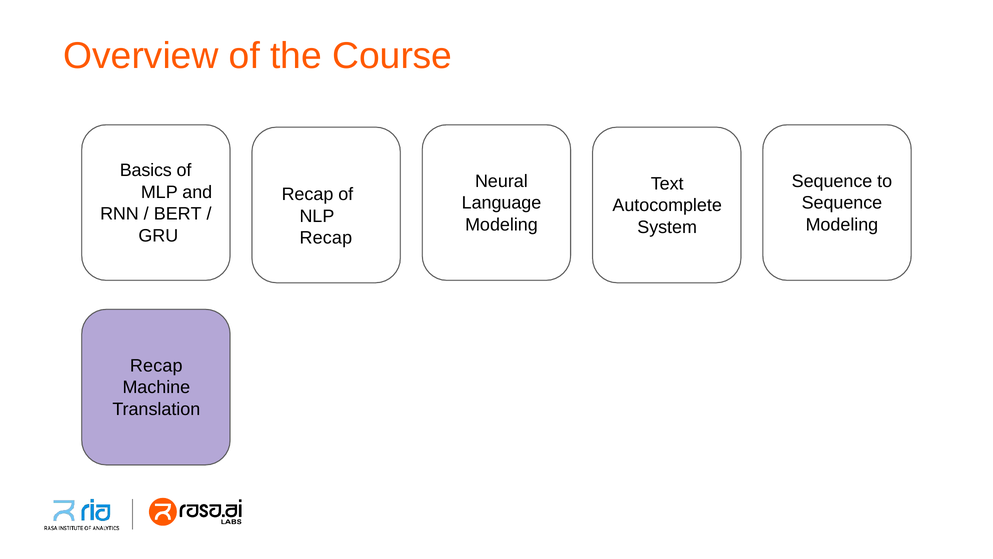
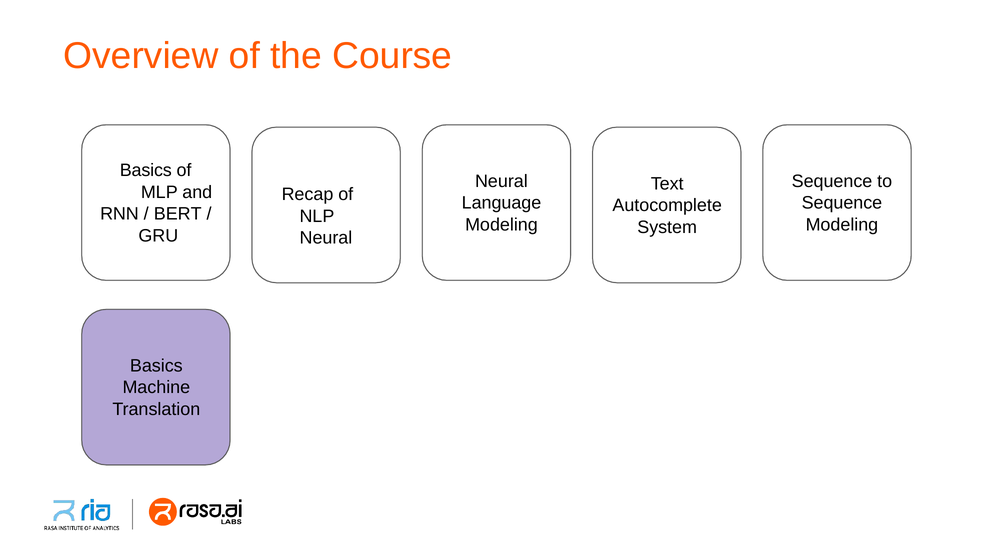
Recap at (326, 238): Recap -> Neural
Recap at (156, 366): Recap -> Basics
